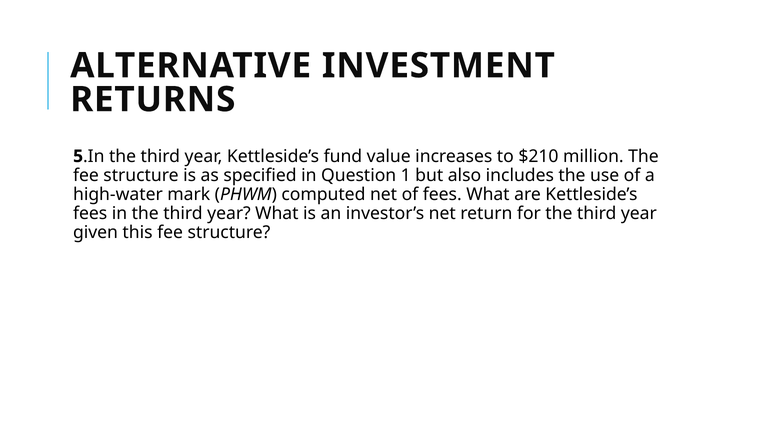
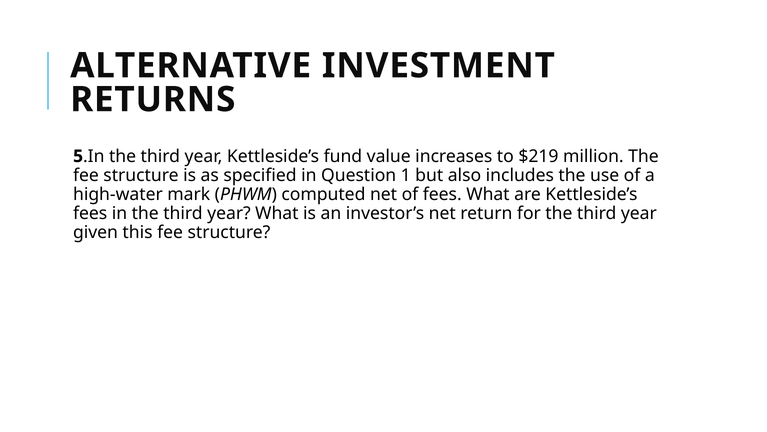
$210: $210 -> $219
